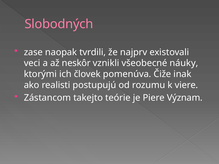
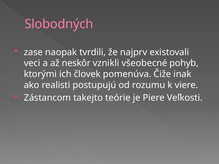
náuky: náuky -> pohyb
Význam: Význam -> Veľkosti
